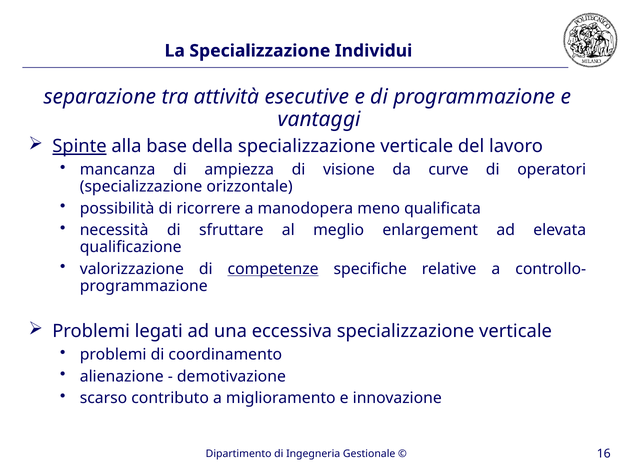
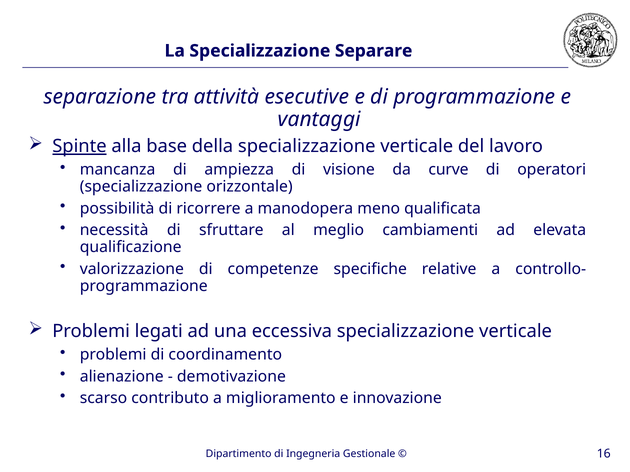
Individui: Individui -> Separare
enlargement: enlargement -> cambiamenti
competenze underline: present -> none
